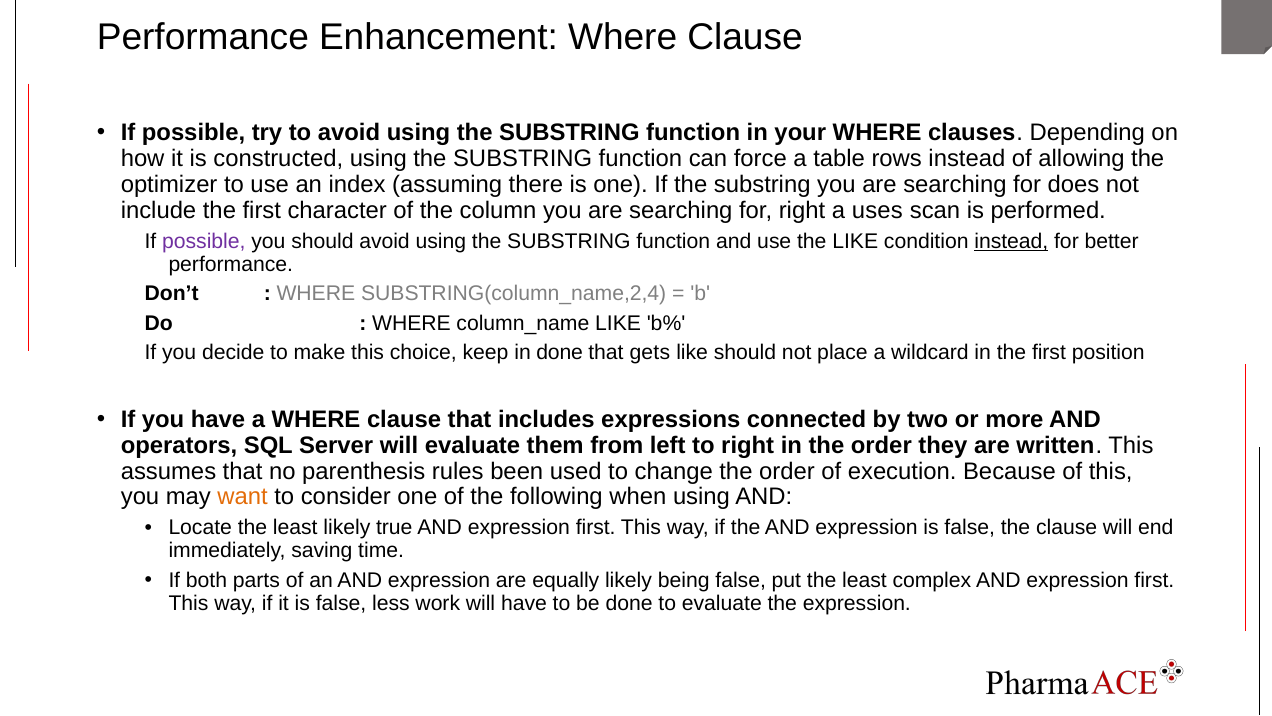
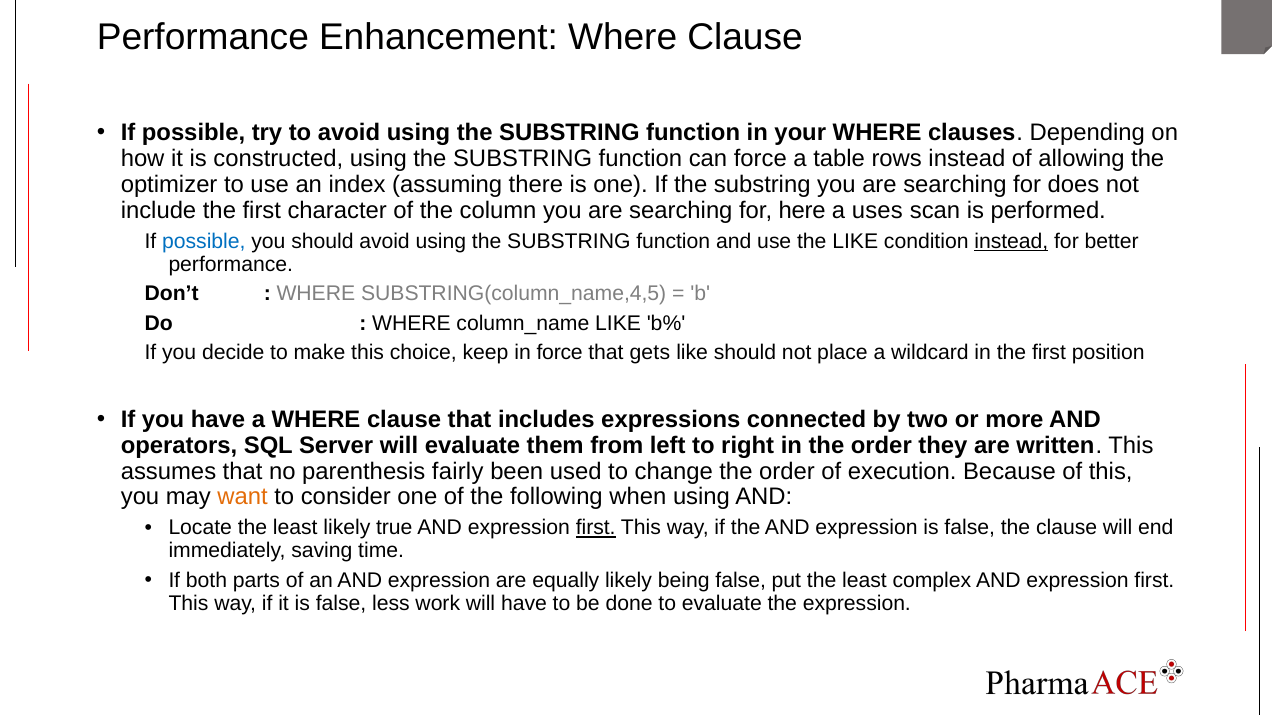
for right: right -> here
possible at (204, 241) colour: purple -> blue
SUBSTRING(column_name,2,4: SUBSTRING(column_name,2,4 -> SUBSTRING(column_name,4,5
in done: done -> force
rules: rules -> fairly
first at (596, 528) underline: none -> present
